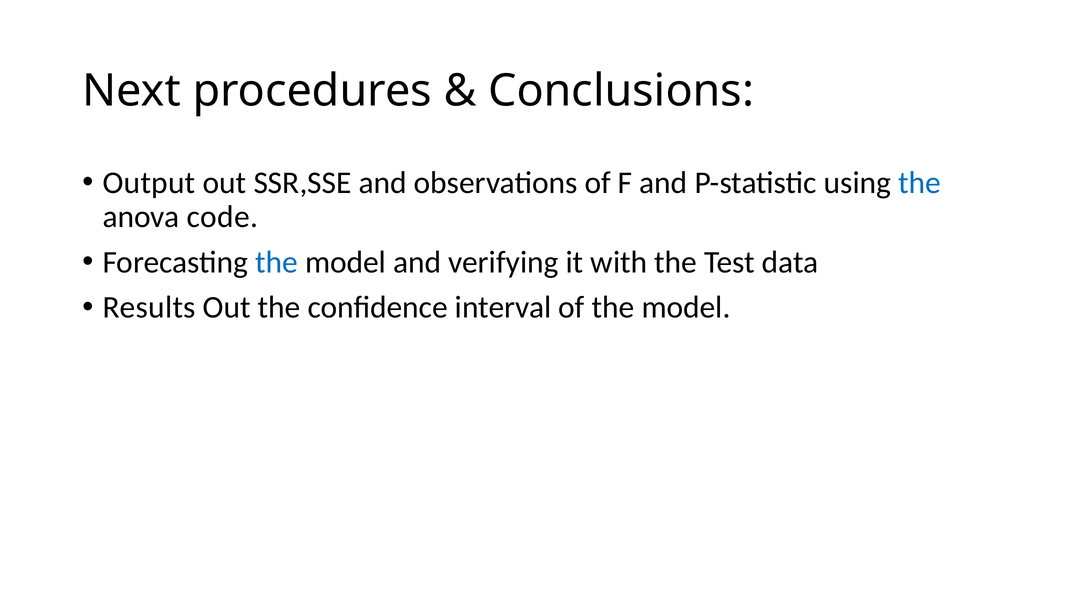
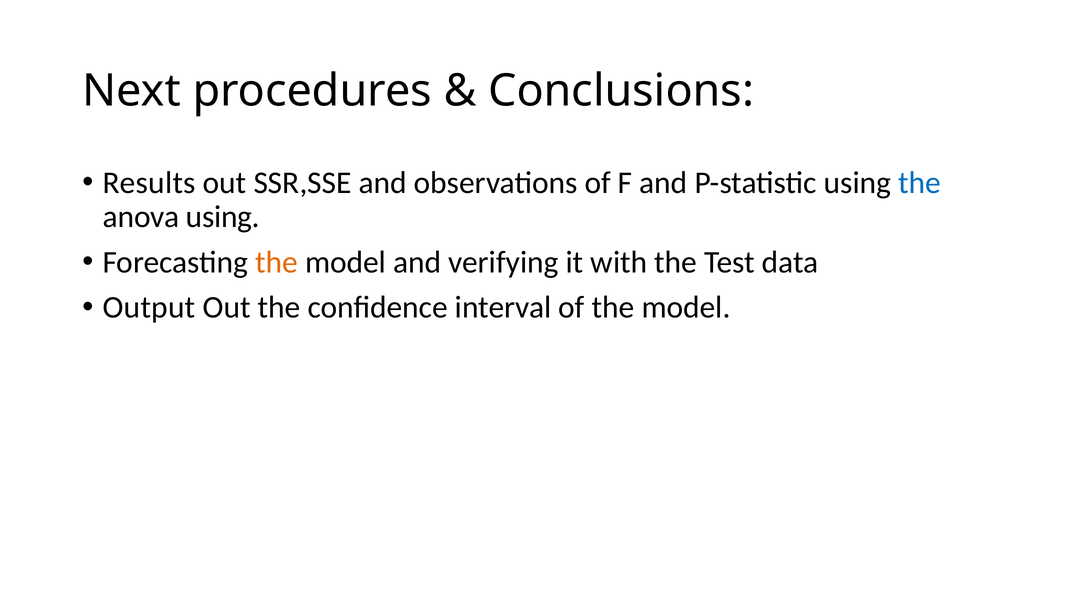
Output: Output -> Results
anova code: code -> using
the at (277, 262) colour: blue -> orange
Results: Results -> Output
